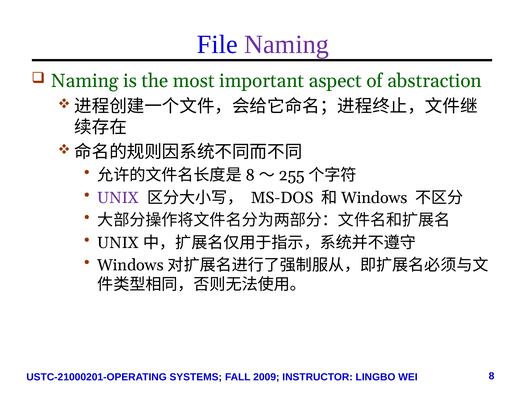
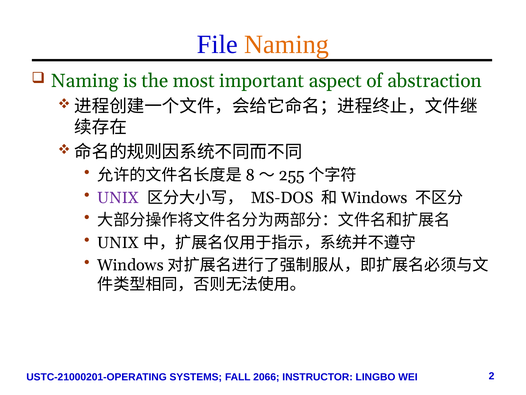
Naming at (287, 45) colour: purple -> orange
2009: 2009 -> 2066
WEI 8: 8 -> 2
